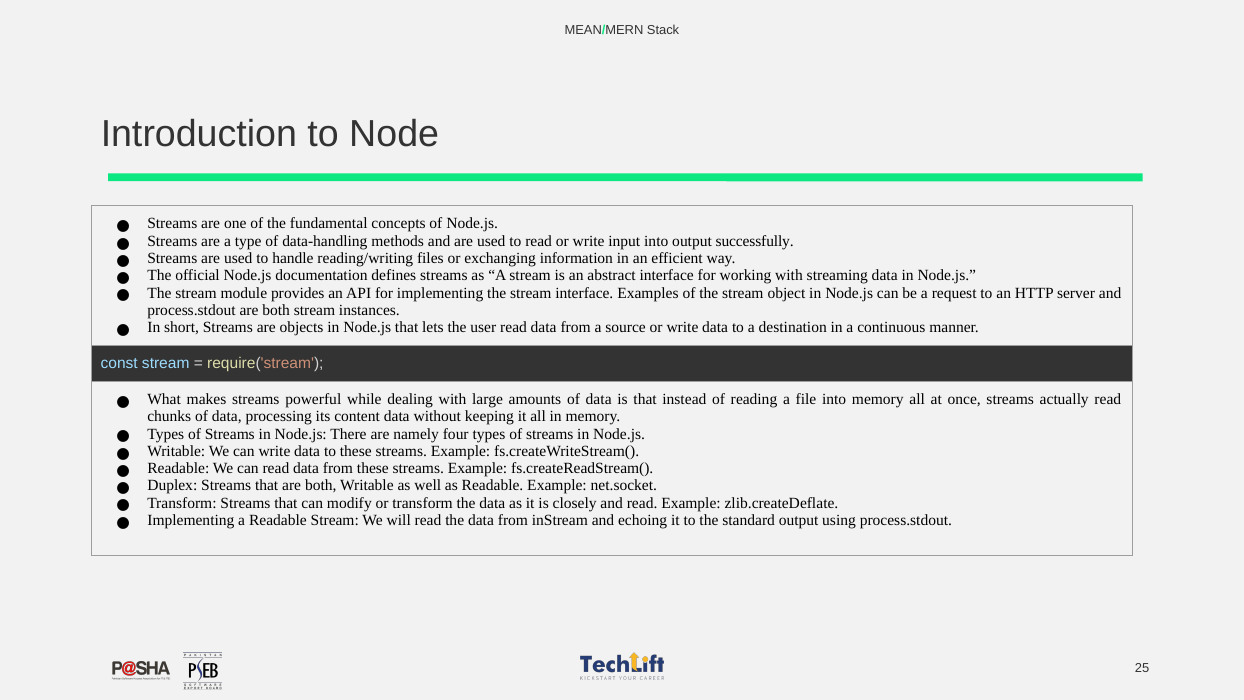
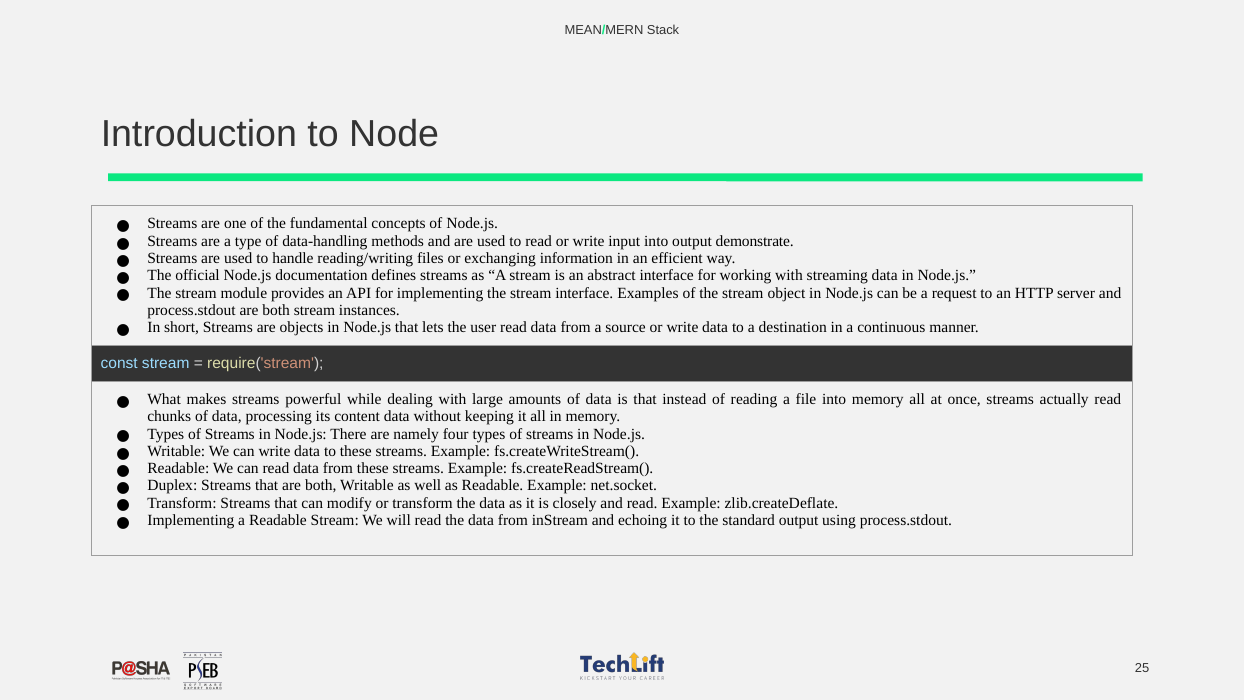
successfully: successfully -> demonstrate
